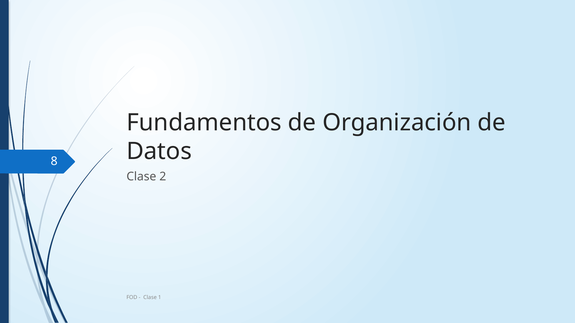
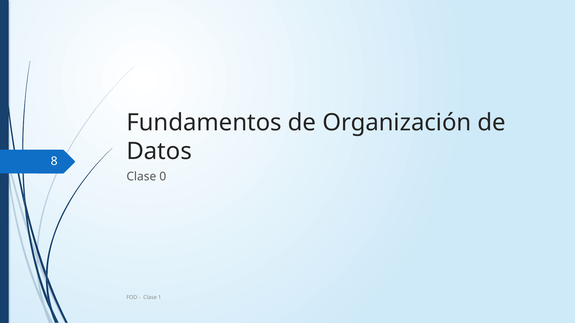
2: 2 -> 0
